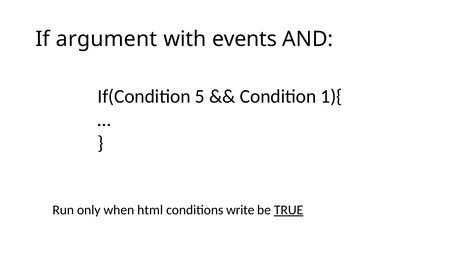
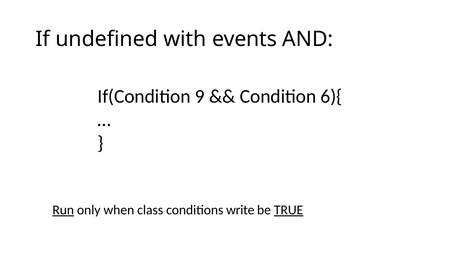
argument: argument -> undefined
5: 5 -> 9
1){: 1){ -> 6){
Run underline: none -> present
html: html -> class
